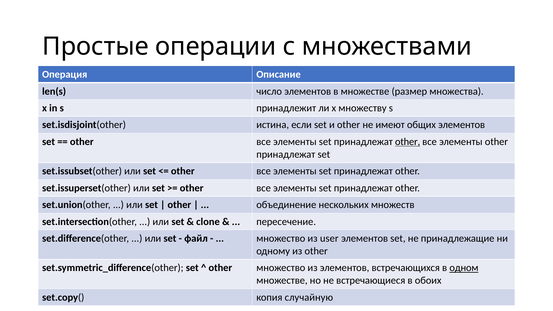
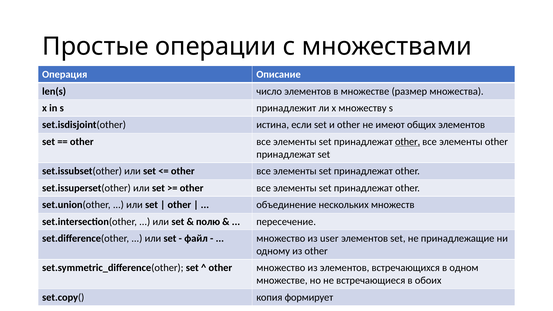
clone: clone -> полю
одном underline: present -> none
случайную: случайную -> формирует
